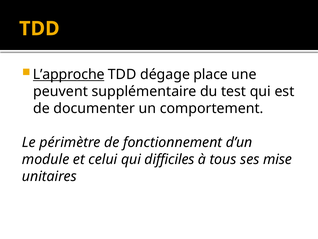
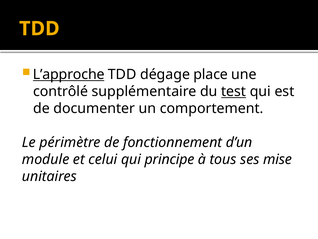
peuvent: peuvent -> contrôlé
test underline: none -> present
difficiles: difficiles -> principe
